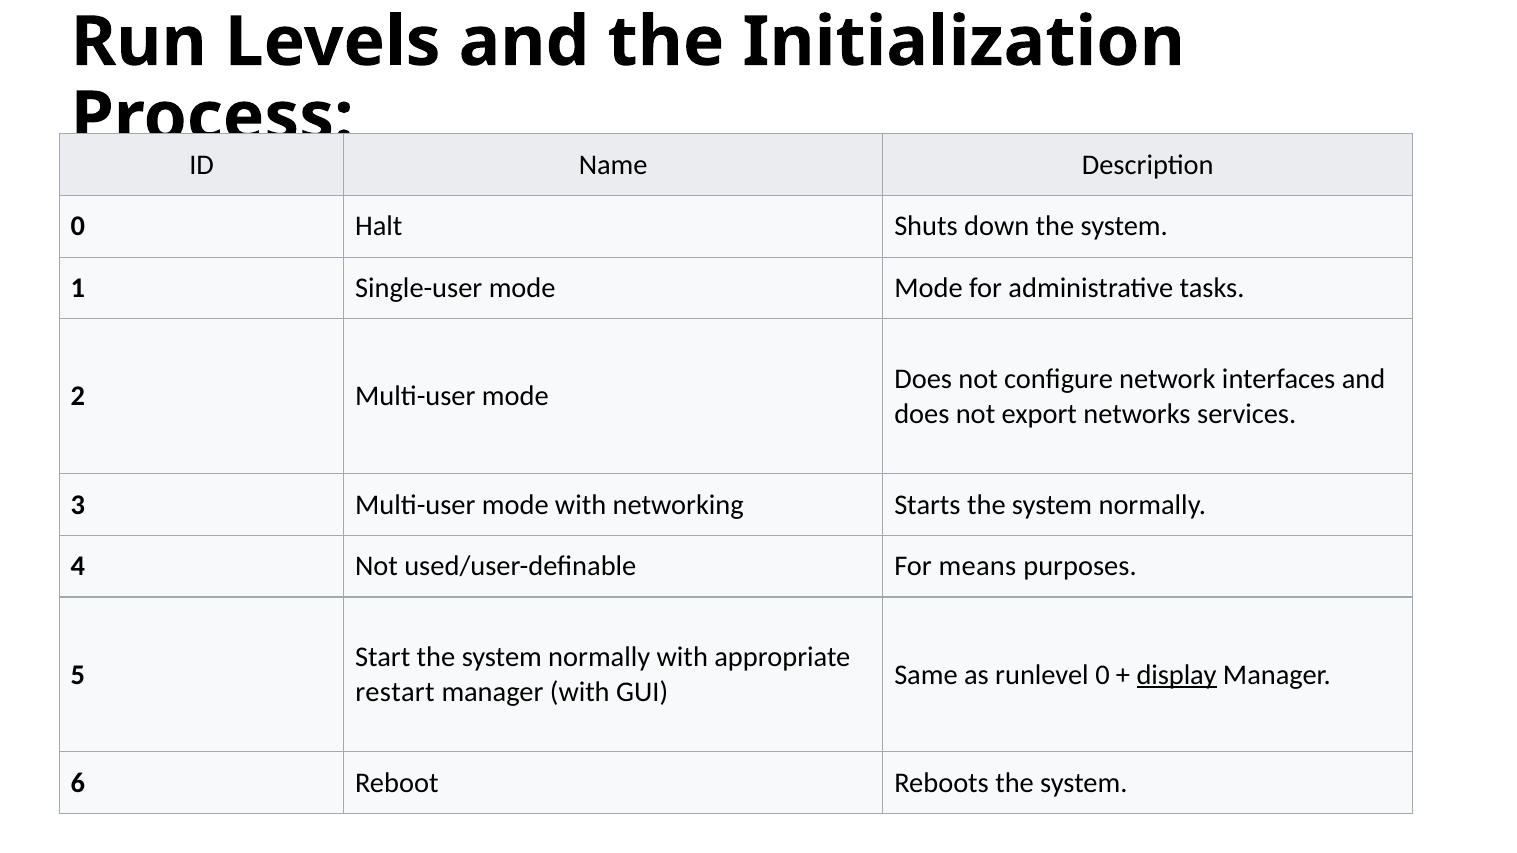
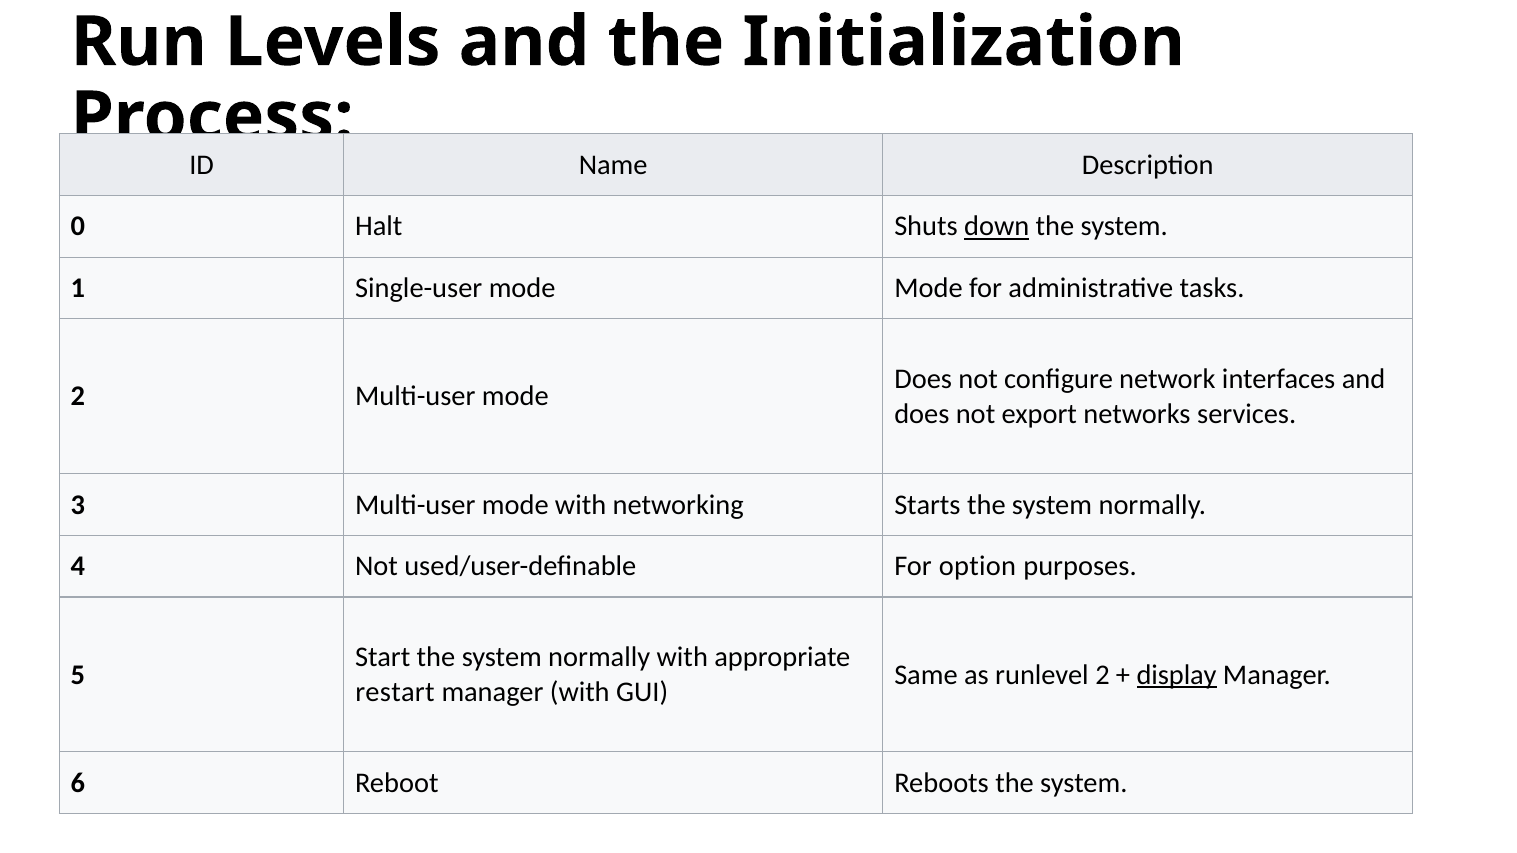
down underline: none -> present
means: means -> option
runlevel 0: 0 -> 2
